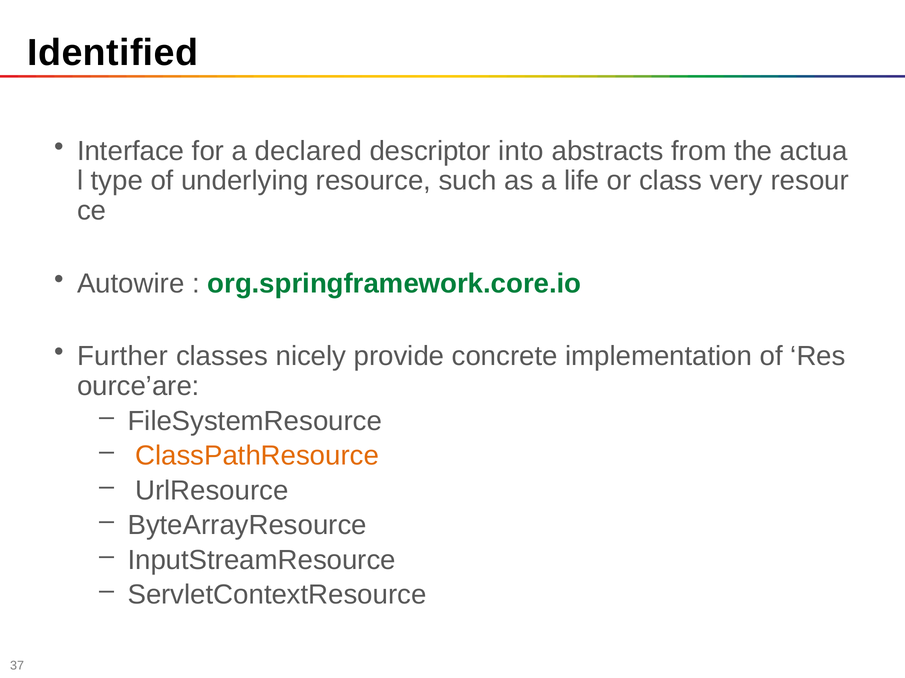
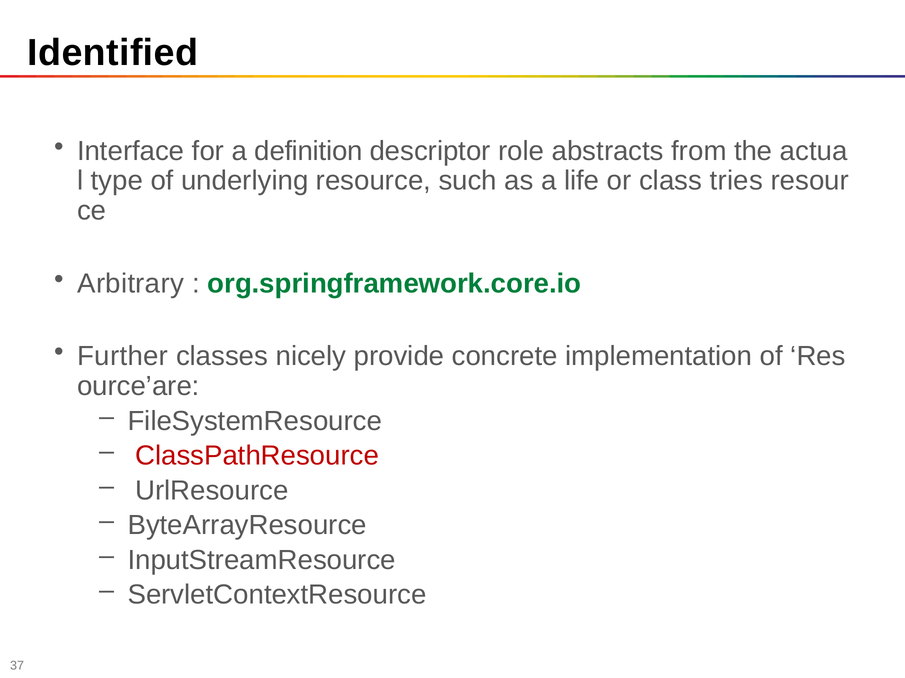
declared: declared -> definition
into: into -> role
very: very -> tries
Autowire: Autowire -> Arbitrary
ClassPathResource colour: orange -> red
